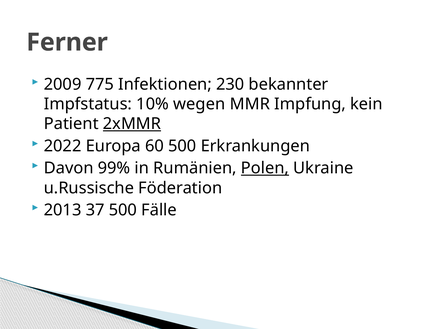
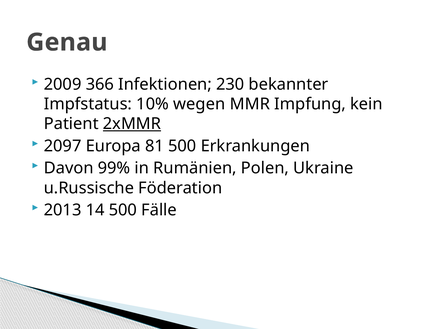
Ferner: Ferner -> Genau
775: 775 -> 366
2022: 2022 -> 2097
60: 60 -> 81
Polen underline: present -> none
37: 37 -> 14
